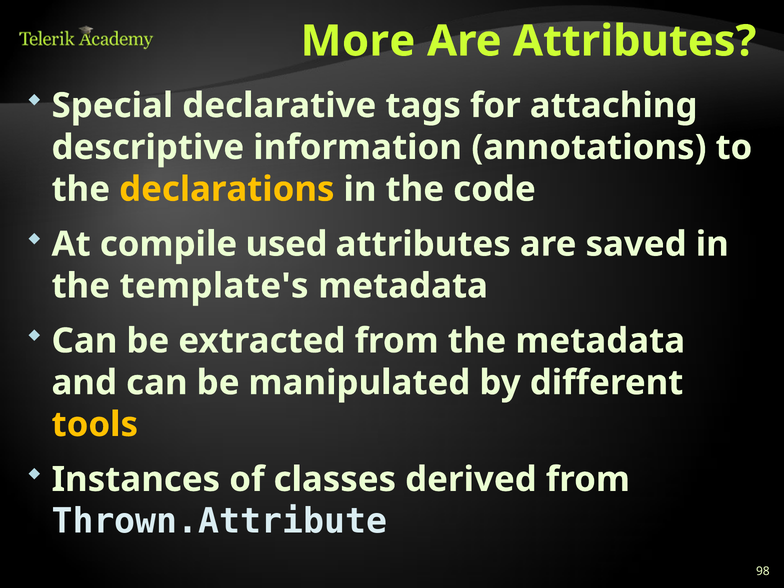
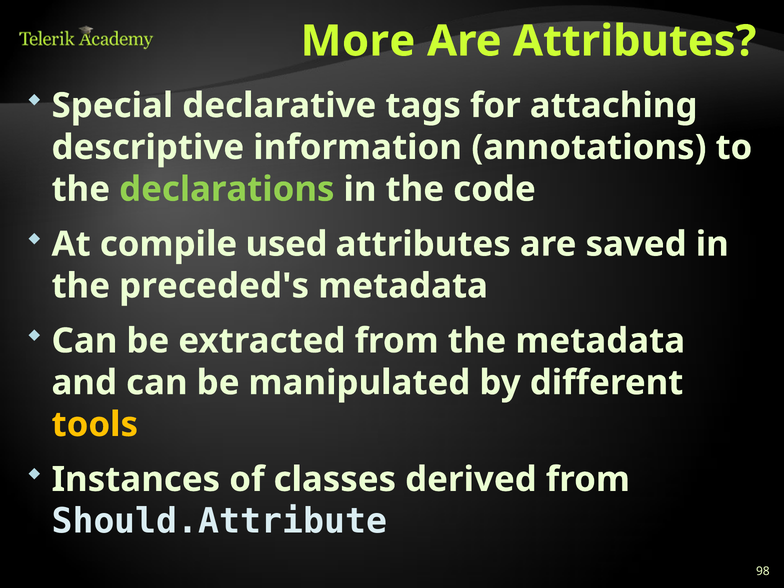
declarations colour: yellow -> light green
template's: template's -> preceded's
Thrown.Attribute: Thrown.Attribute -> Should.Attribute
